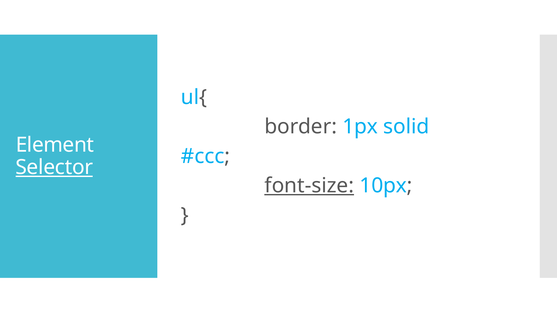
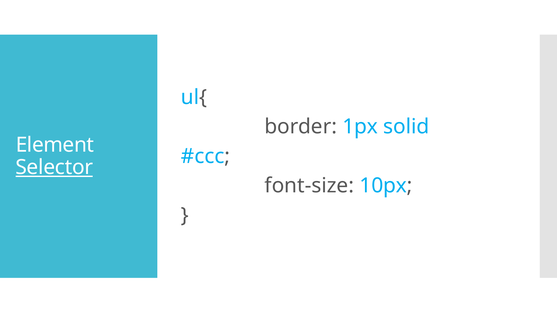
font-size underline: present -> none
